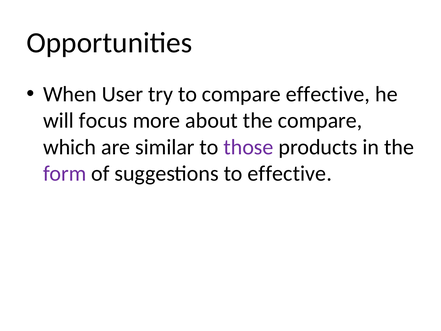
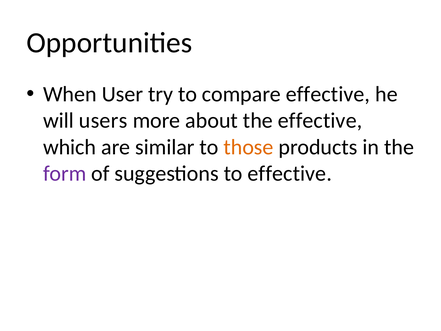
focus: focus -> users
the compare: compare -> effective
those colour: purple -> orange
